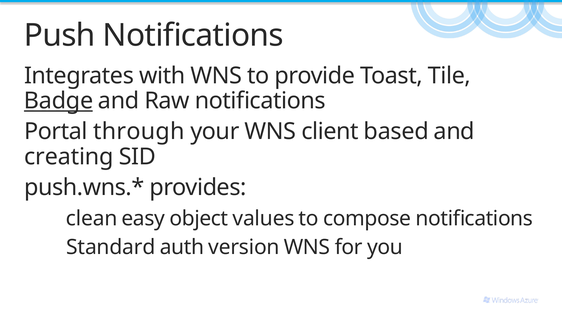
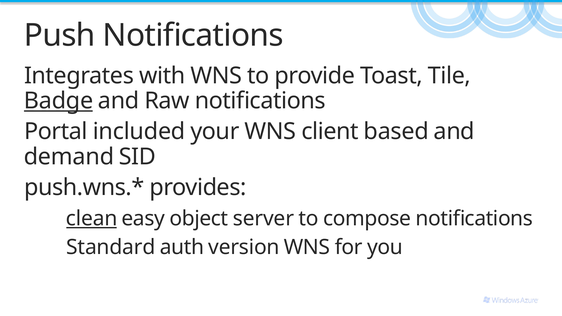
through: through -> included
creating: creating -> demand
clean underline: none -> present
values: values -> server
